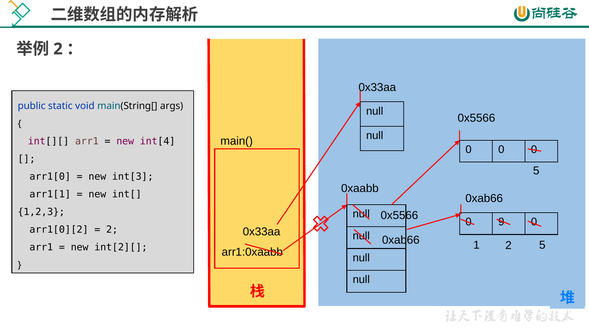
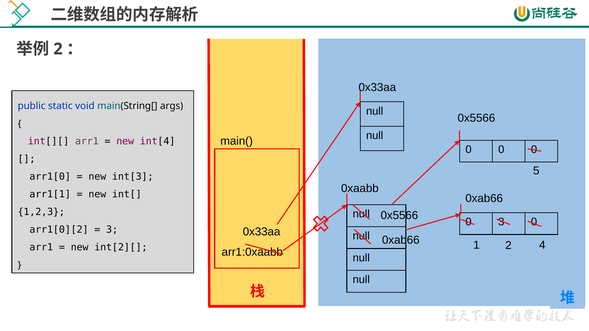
0 9: 9 -> 3
2 at (112, 230): 2 -> 3
2 5: 5 -> 4
